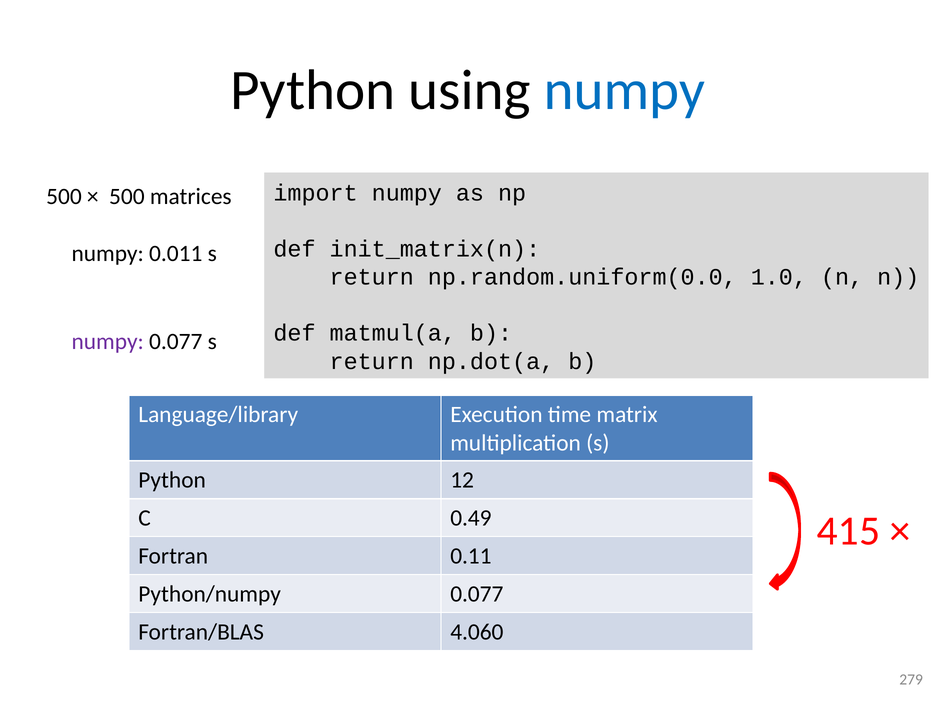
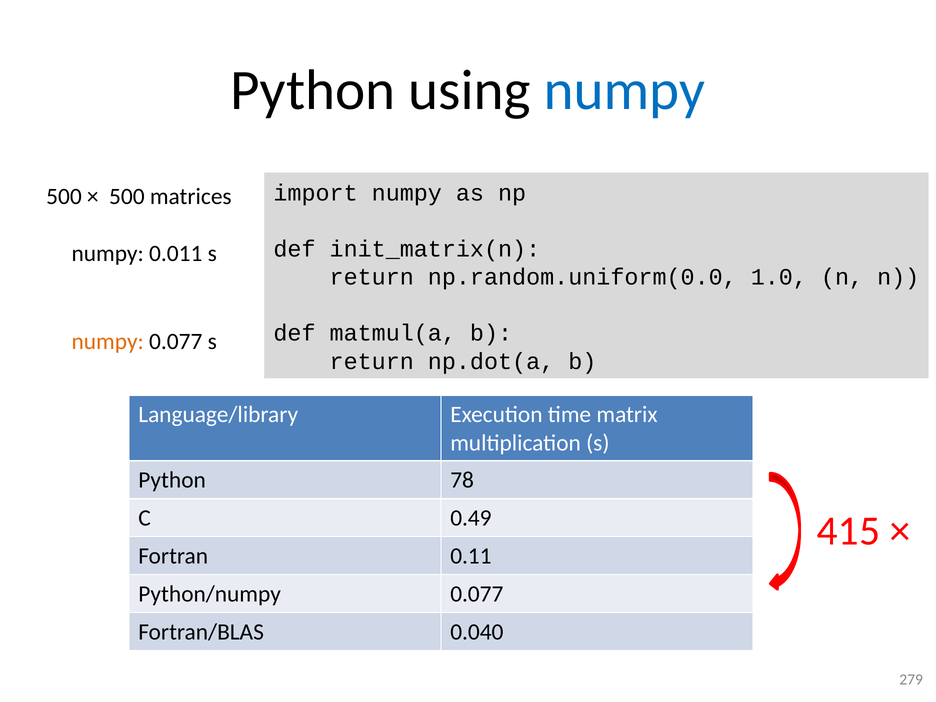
numpy at (108, 342) colour: purple -> orange
12: 12 -> 78
4.060: 4.060 -> 0.040
